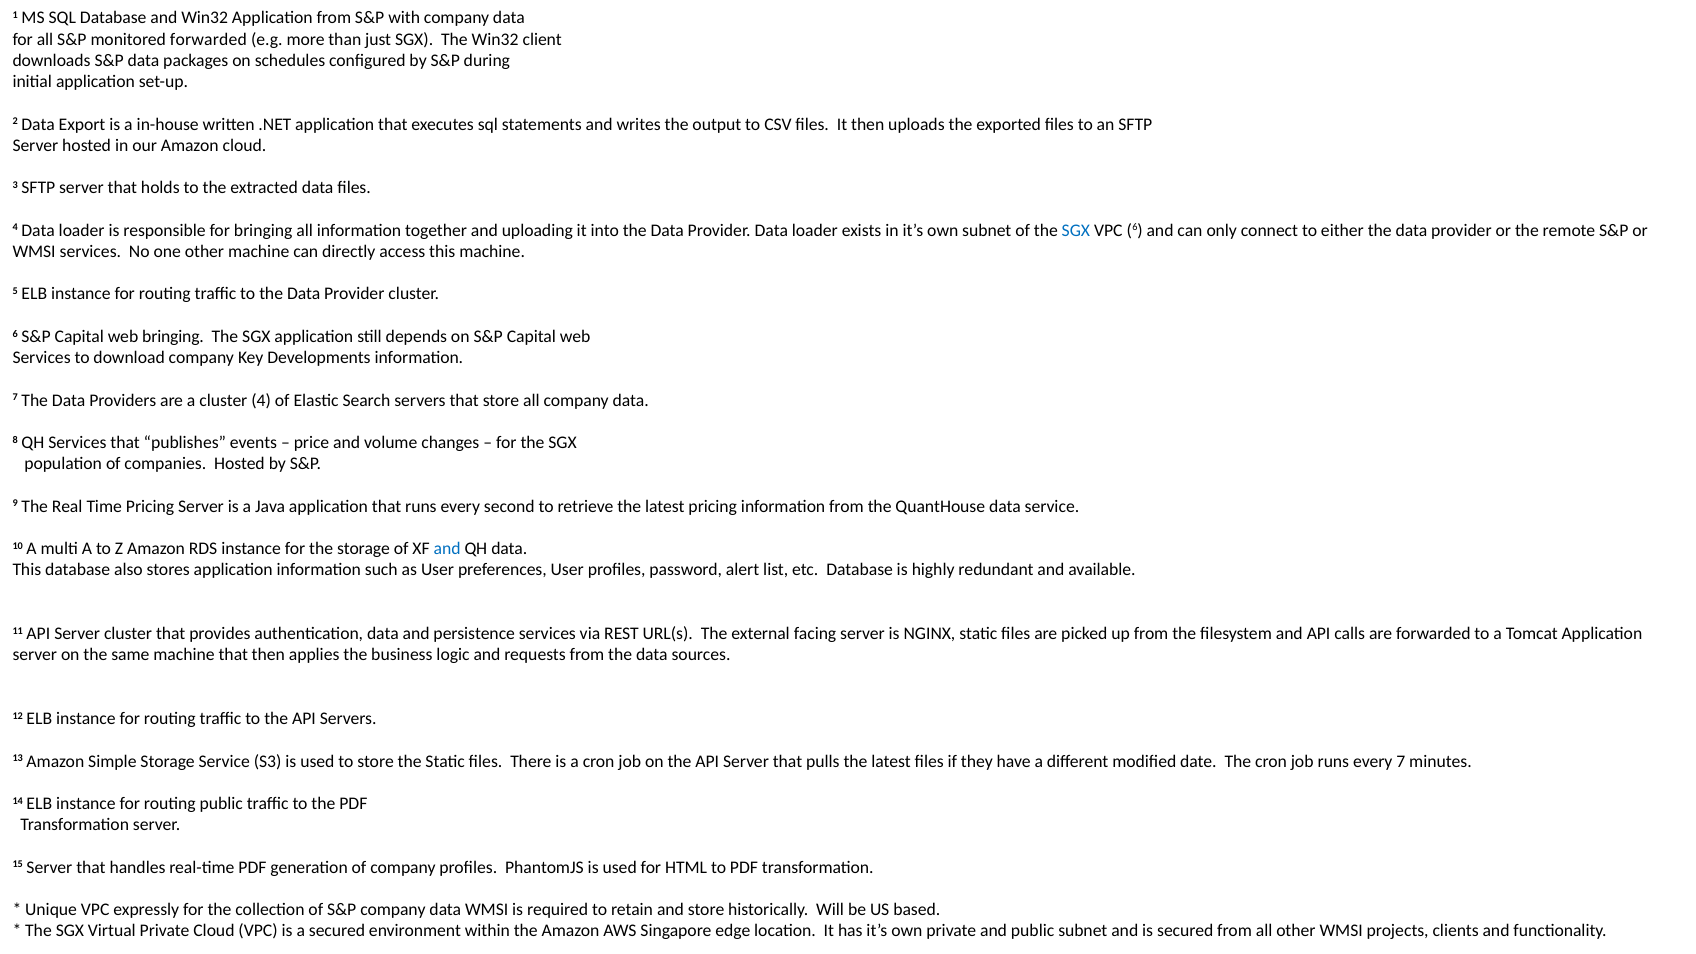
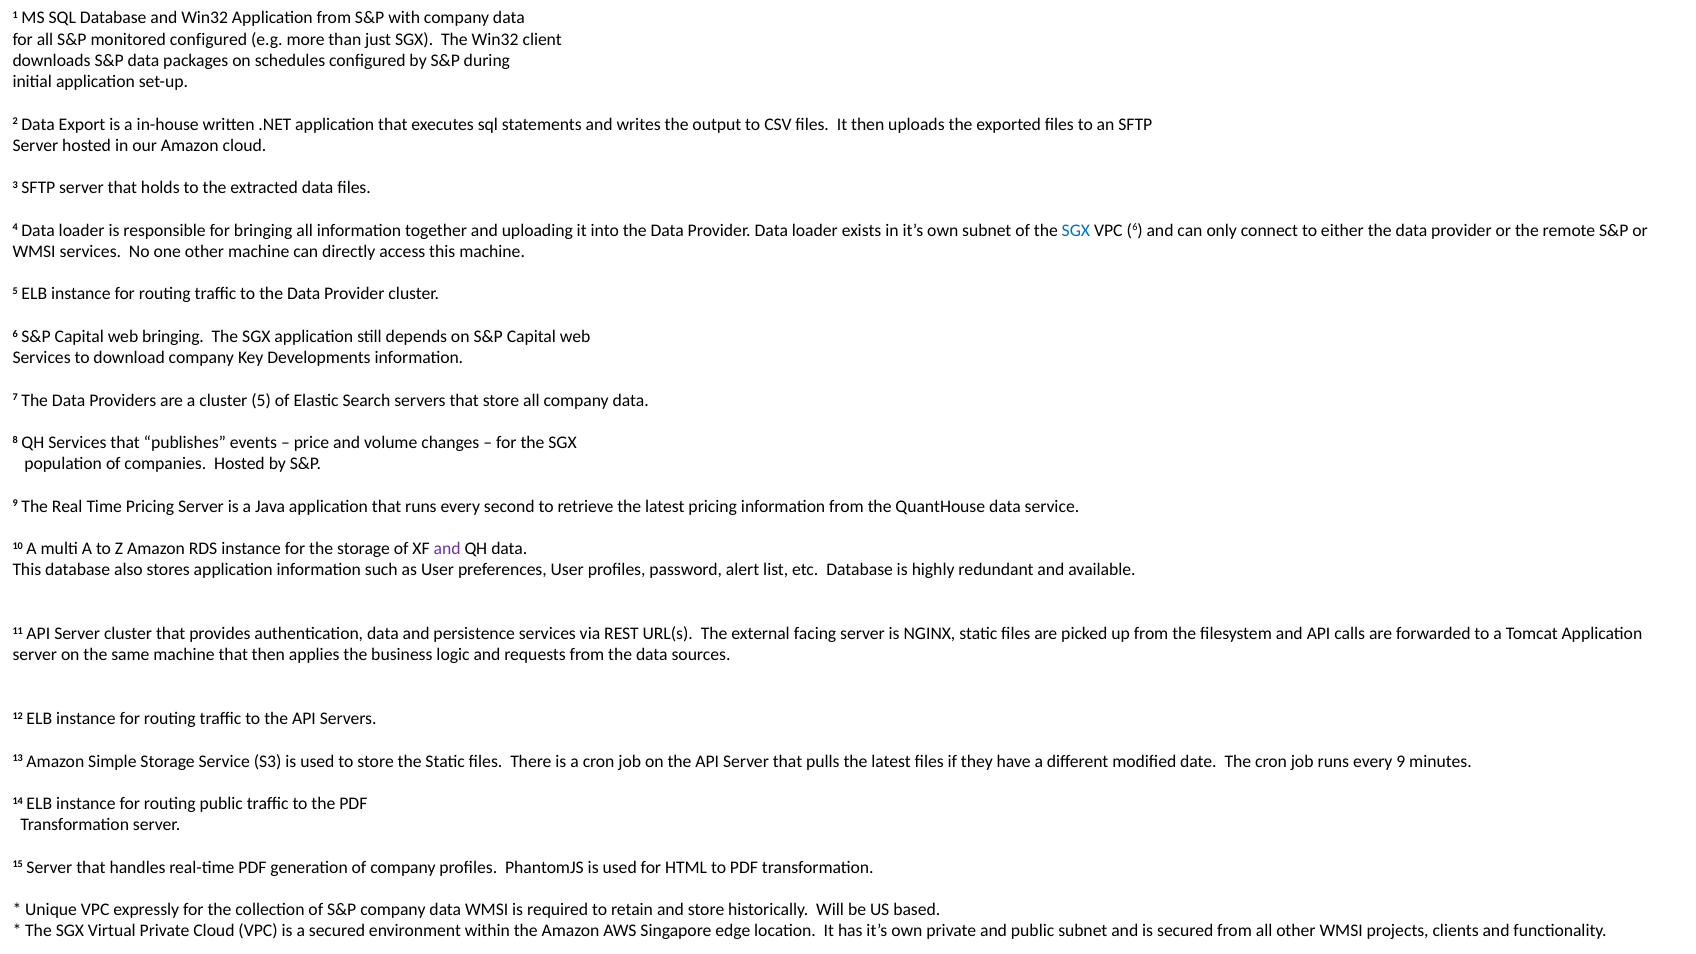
monitored forwarded: forwarded -> configured
cluster 4: 4 -> 5
and at (447, 549) colour: blue -> purple
every 7: 7 -> 9
